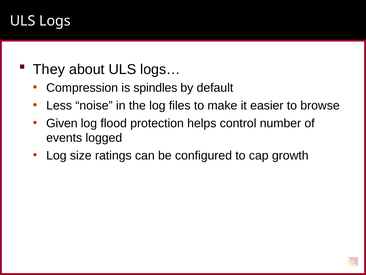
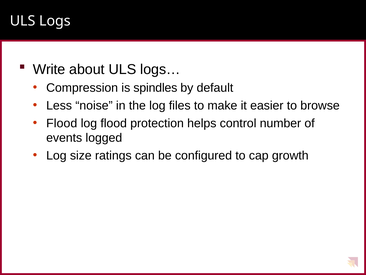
They: They -> Write
Given at (62, 123): Given -> Flood
